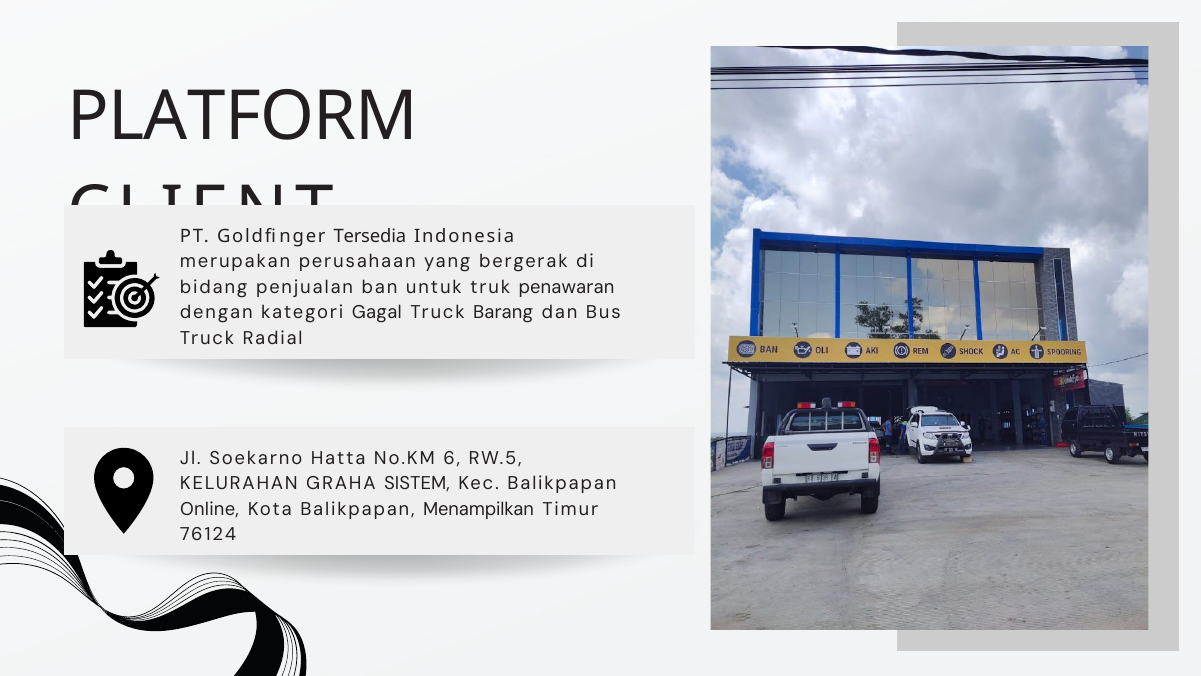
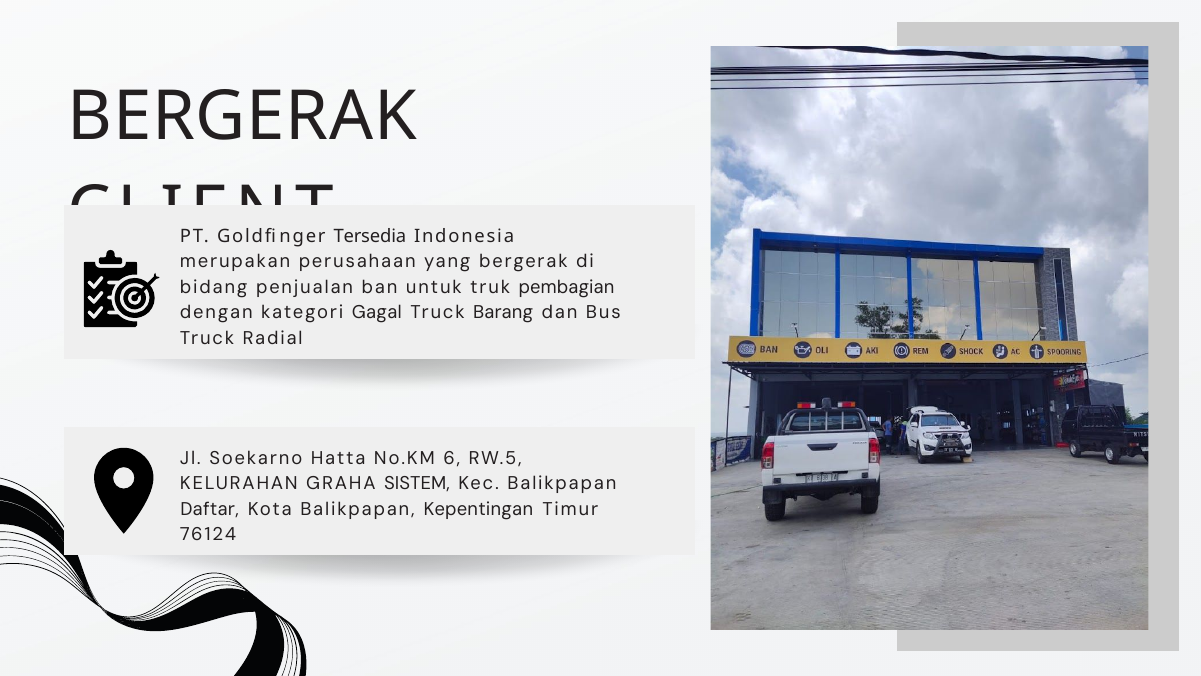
PLATFORM at (243, 116): PLATFORM -> BERGERAK
penawaran: penawaran -> pembagian
Online: Online -> Daftar
Menampilkan: Menampilkan -> Kepentingan
